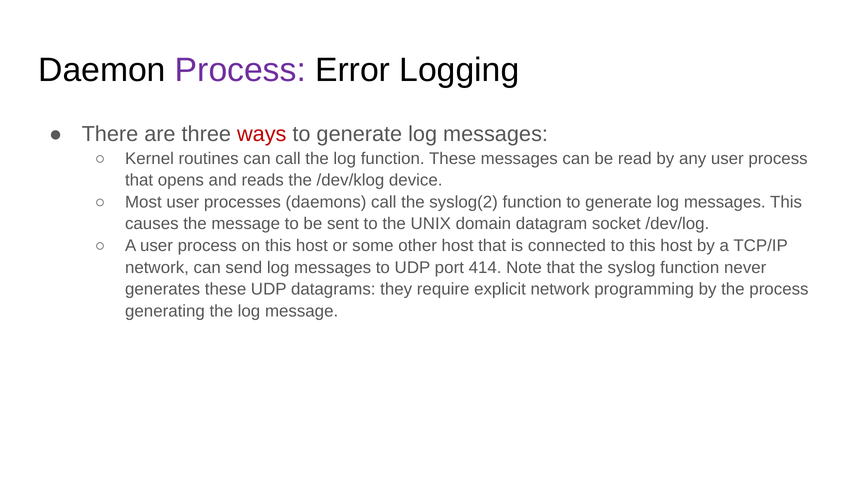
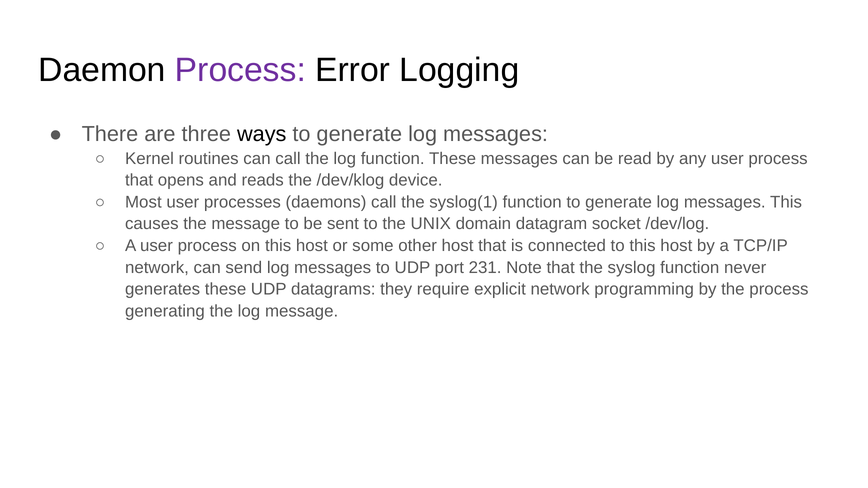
ways colour: red -> black
syslog(2: syslog(2 -> syslog(1
414: 414 -> 231
